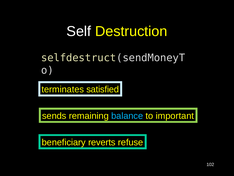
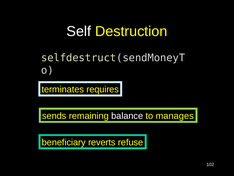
satisfied: satisfied -> requires
balance colour: light blue -> white
important: important -> manages
